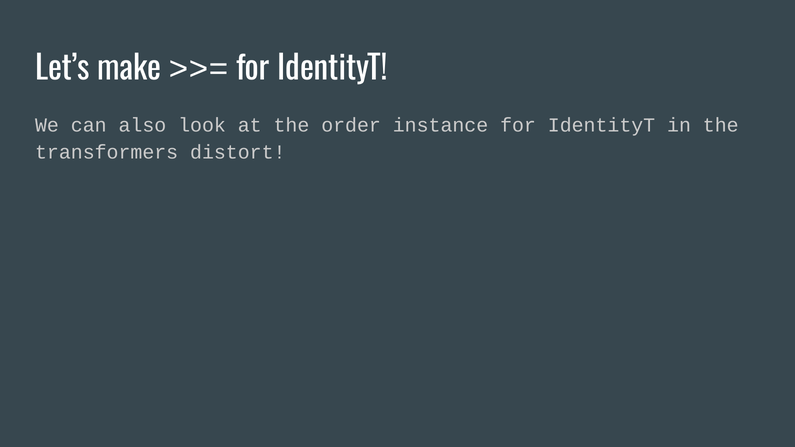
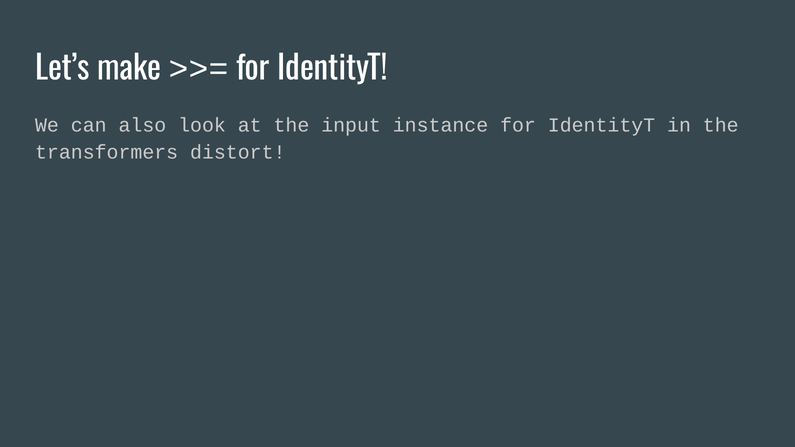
order: order -> input
